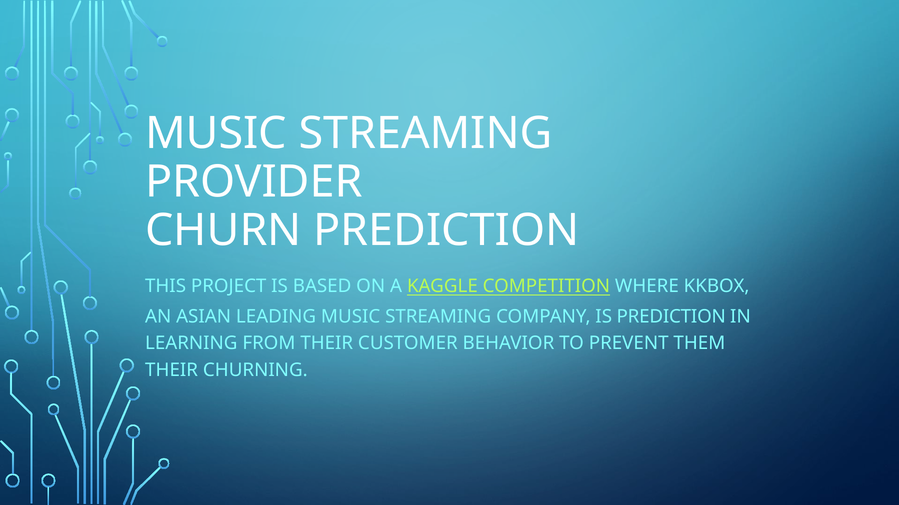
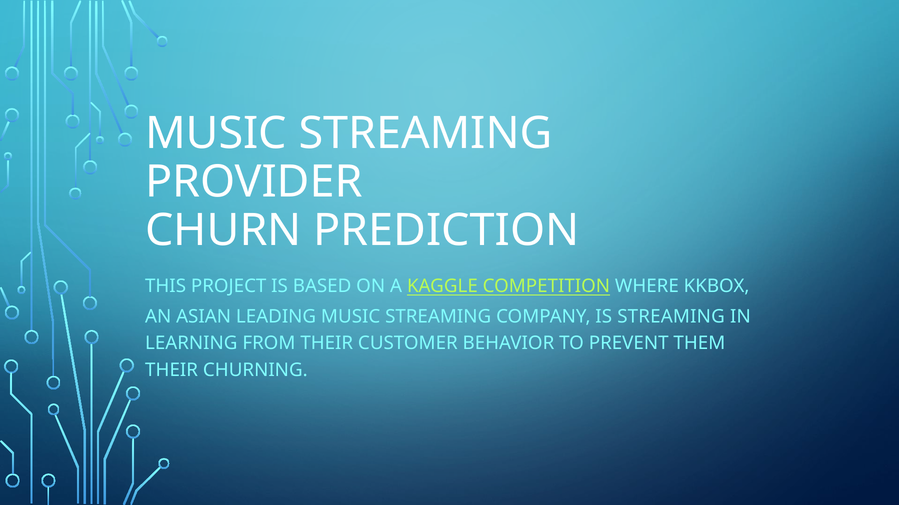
IS PREDICTION: PREDICTION -> STREAMING
